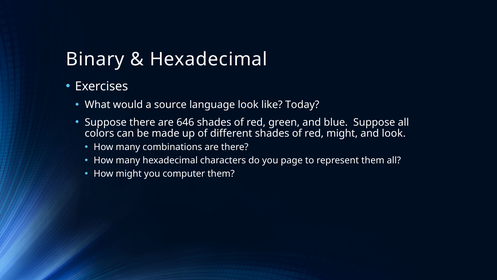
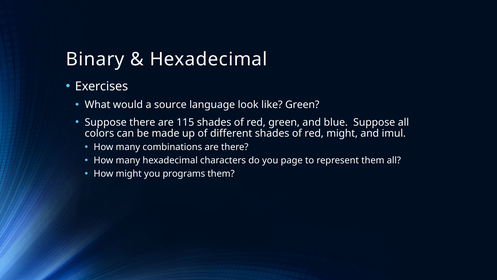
like Today: Today -> Green
646: 646 -> 115
and look: look -> imul
computer: computer -> programs
